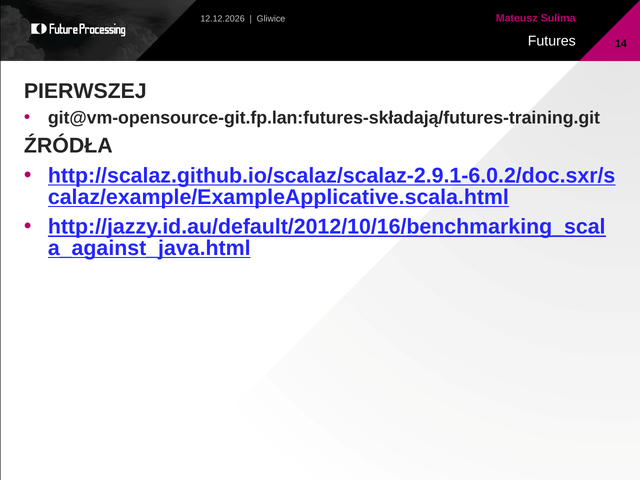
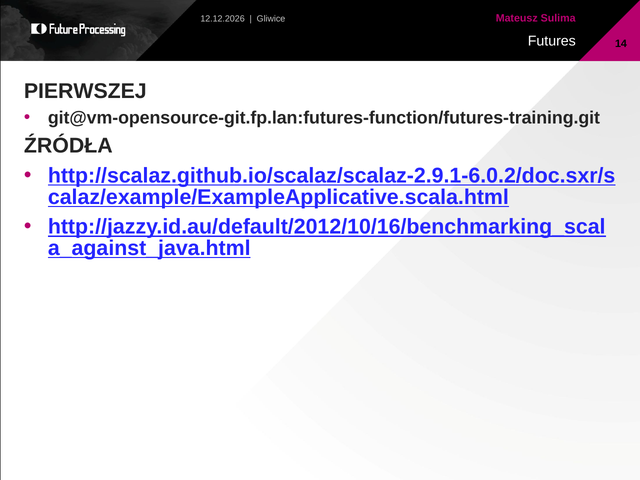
git@vm-opensource-git.fp.lan:futures-składają/futures-training.git: git@vm-opensource-git.fp.lan:futures-składają/futures-training.git -> git@vm-opensource-git.fp.lan:futures-function/futures-training.git
